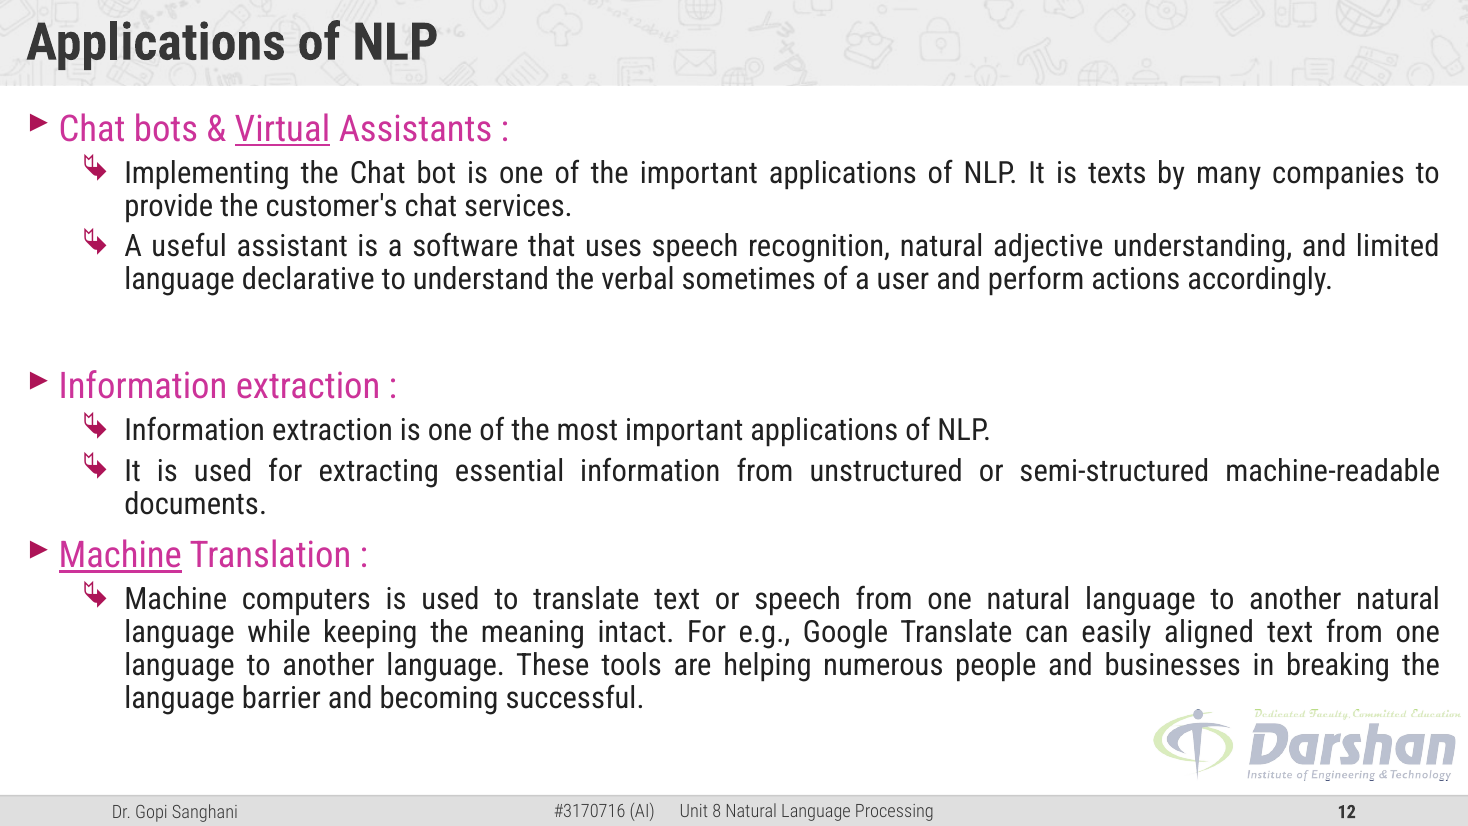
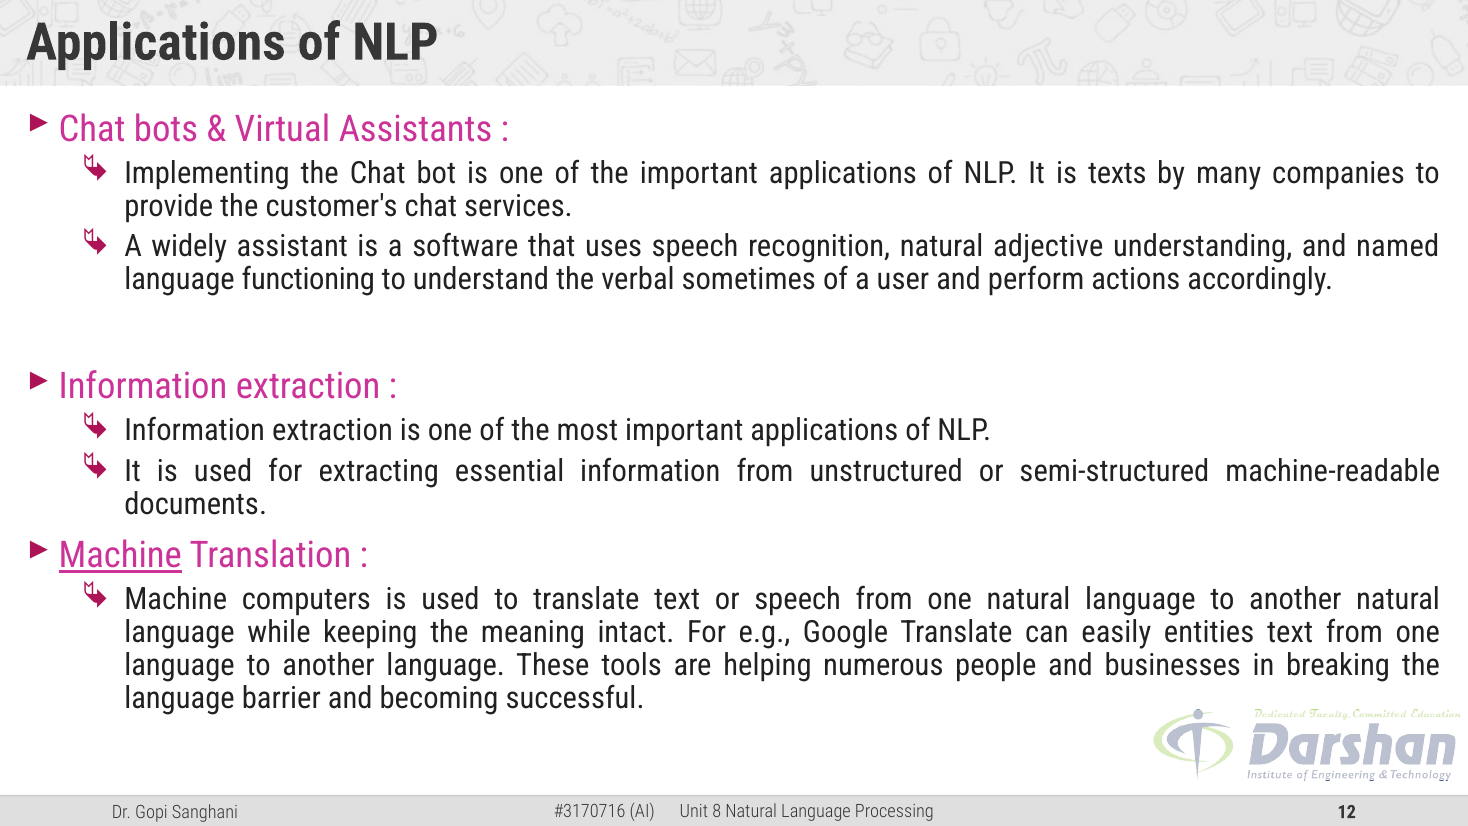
Virtual underline: present -> none
useful: useful -> widely
limited: limited -> named
declarative: declarative -> functioning
aligned: aligned -> entities
